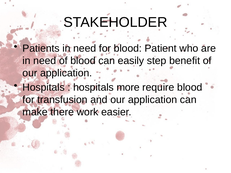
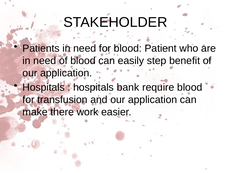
more: more -> bank
